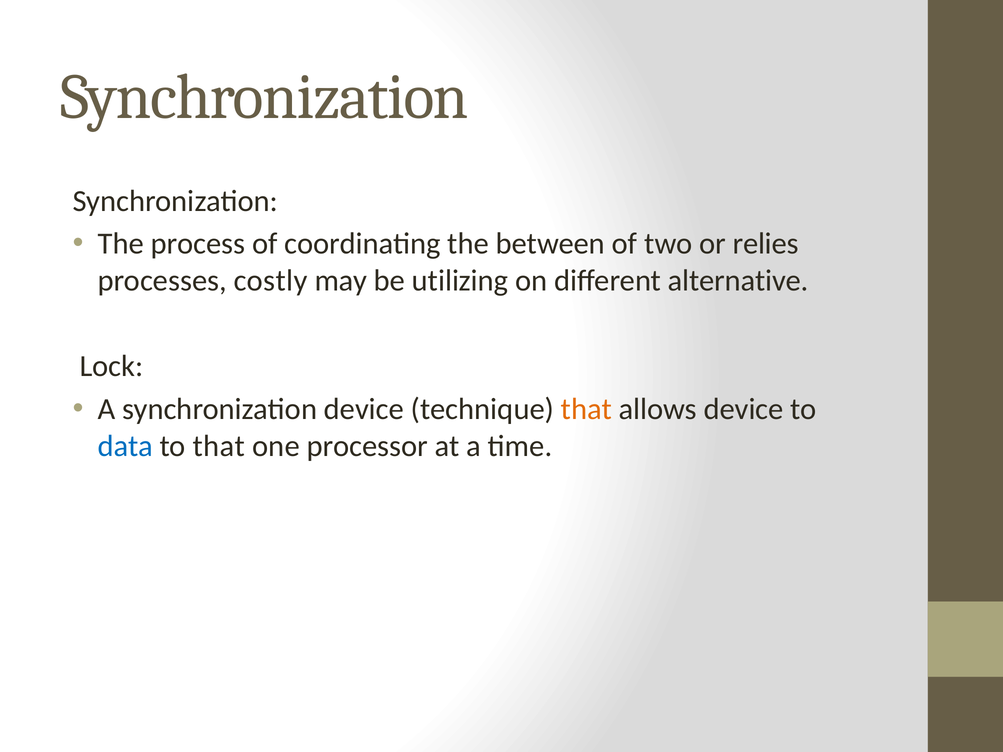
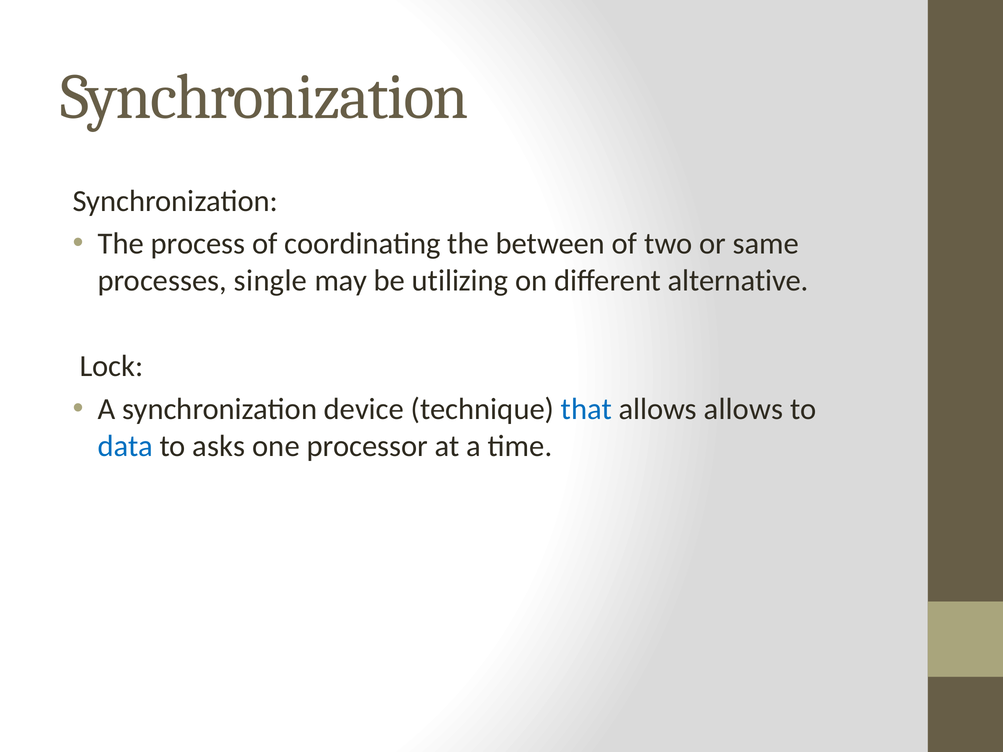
relies: relies -> same
costly: costly -> single
that at (586, 409) colour: orange -> blue
allows device: device -> allows
to that: that -> asks
